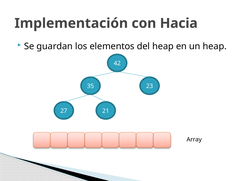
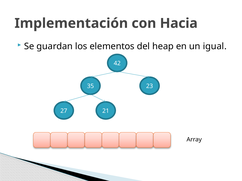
un heap: heap -> igual
